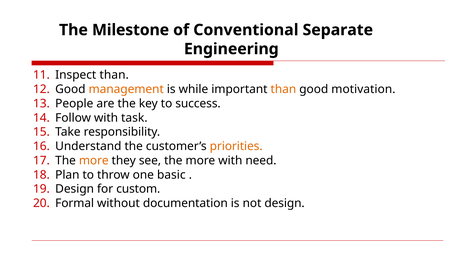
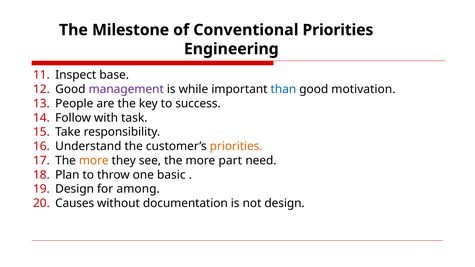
Conventional Separate: Separate -> Priorities
Inspect than: than -> base
management colour: orange -> purple
than at (283, 89) colour: orange -> blue
more with: with -> part
custom: custom -> among
Formal: Formal -> Causes
